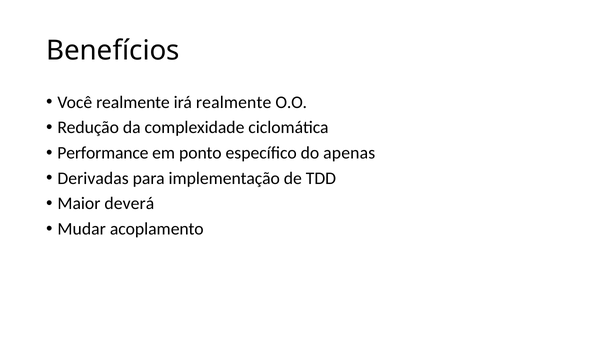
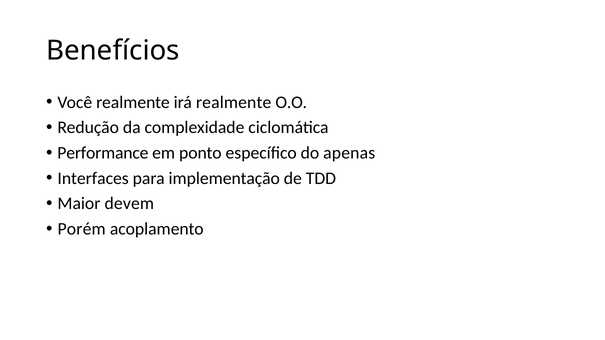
Derivadas: Derivadas -> Interfaces
deverá: deverá -> devem
Mudar: Mudar -> Porém
